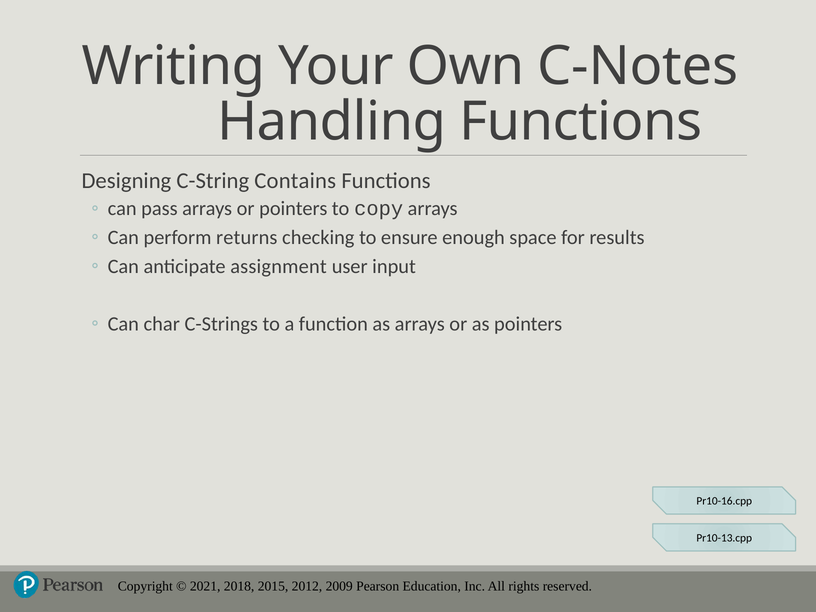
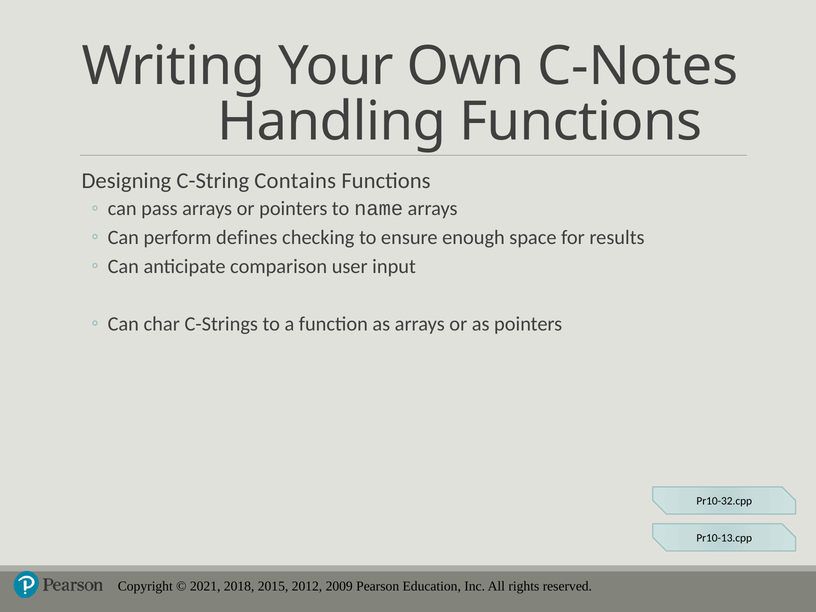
copy: copy -> name
returns: returns -> defines
assignment: assignment -> comparison
Pr10-16.cpp: Pr10-16.cpp -> Pr10-32.cpp
